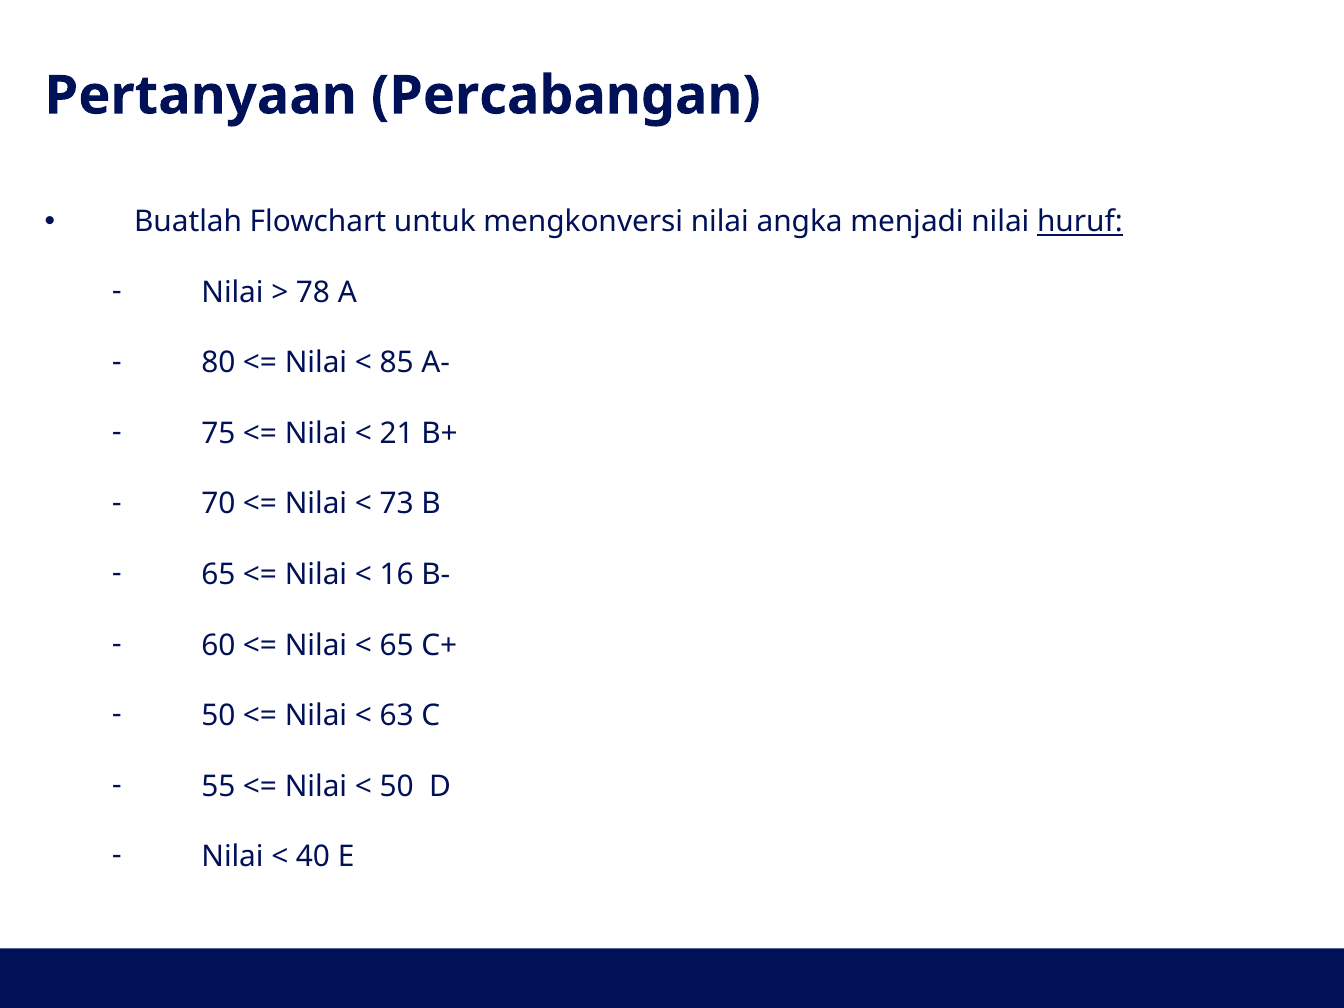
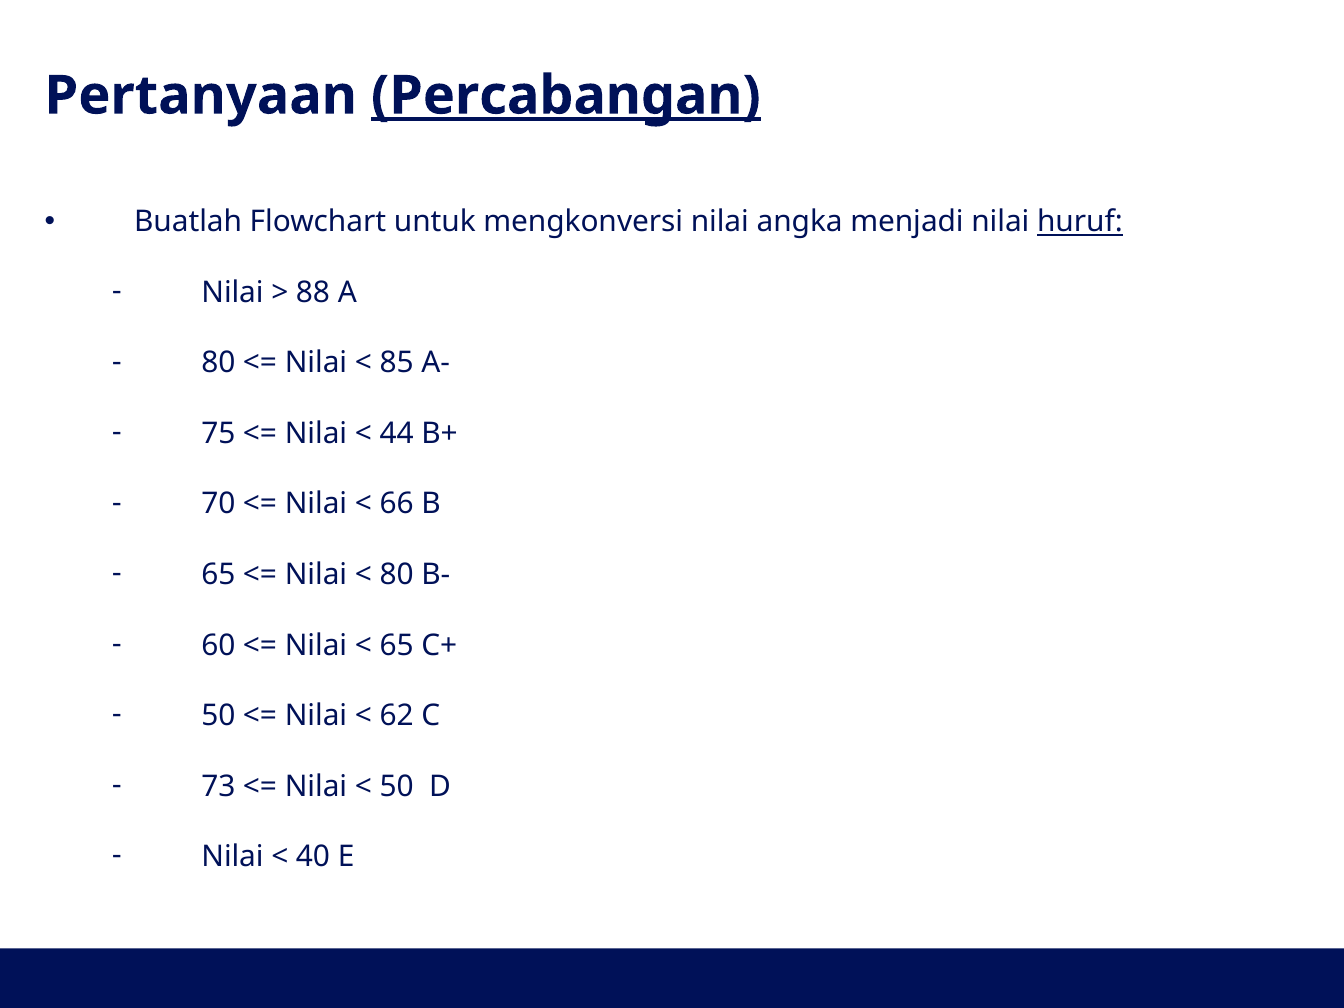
Percabangan underline: none -> present
78: 78 -> 88
21: 21 -> 44
73: 73 -> 66
16 at (397, 575): 16 -> 80
63: 63 -> 62
55: 55 -> 73
